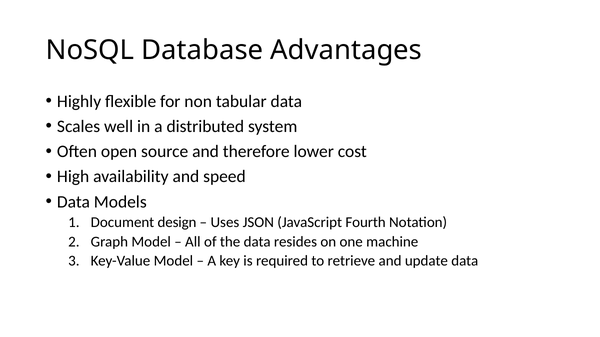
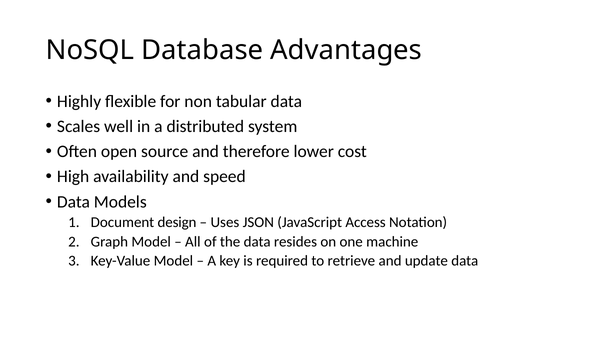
Fourth: Fourth -> Access
